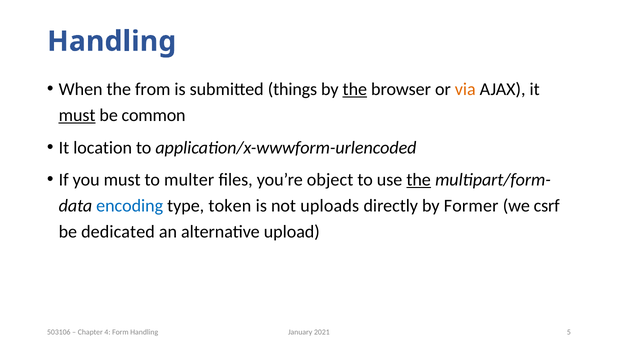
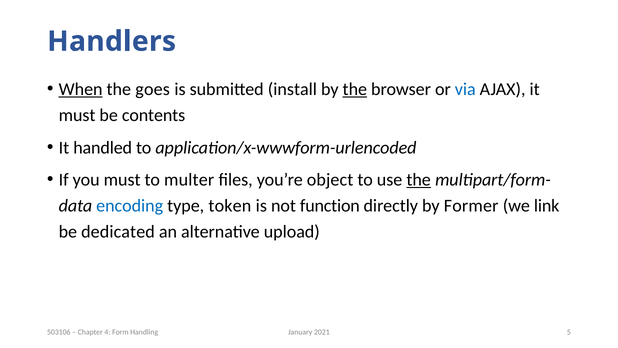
Handling at (112, 41): Handling -> Handlers
When underline: none -> present
from: from -> goes
things: things -> install
via colour: orange -> blue
must at (77, 115) underline: present -> none
common: common -> contents
location: location -> handled
uploads: uploads -> function
csrf: csrf -> link
